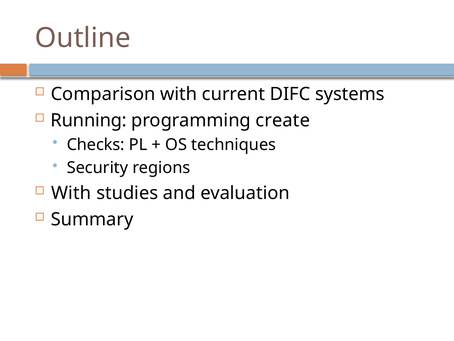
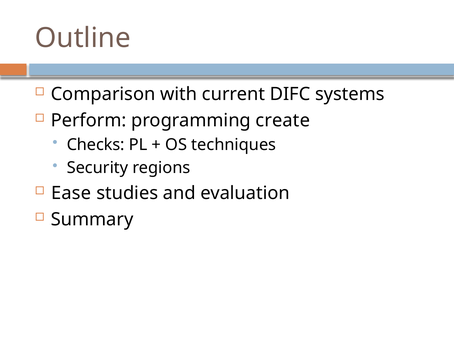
Running: Running -> Perform
With at (71, 193): With -> Ease
